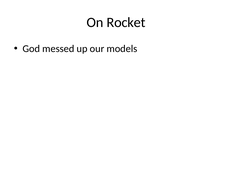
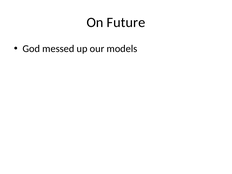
Rocket: Rocket -> Future
